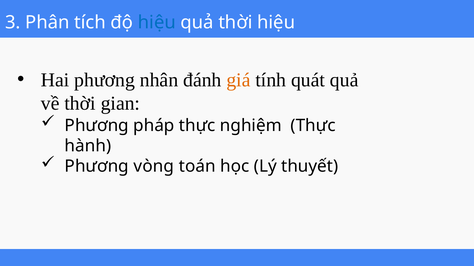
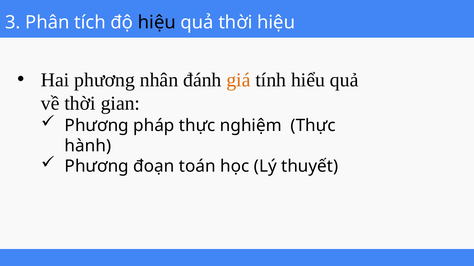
hiệu at (157, 23) colour: blue -> black
quát: quát -> hiểu
vòng: vòng -> đoạn
